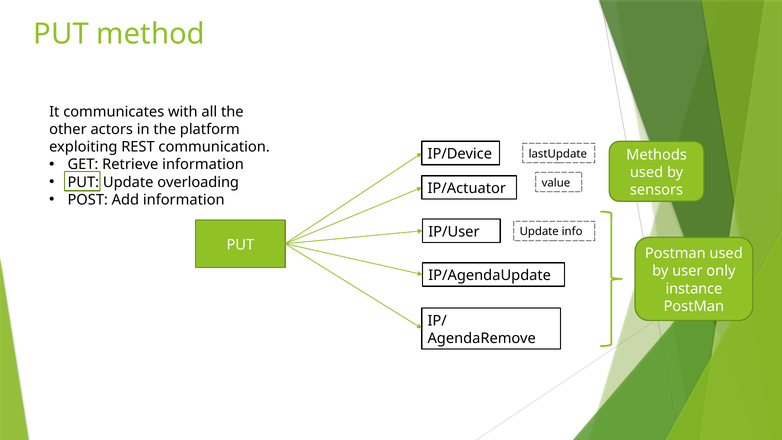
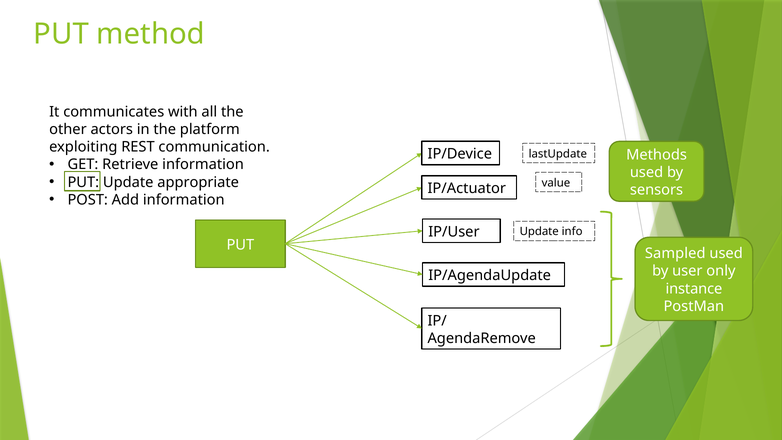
overloading: overloading -> appropriate
Postman at (675, 253): Postman -> Sampled
